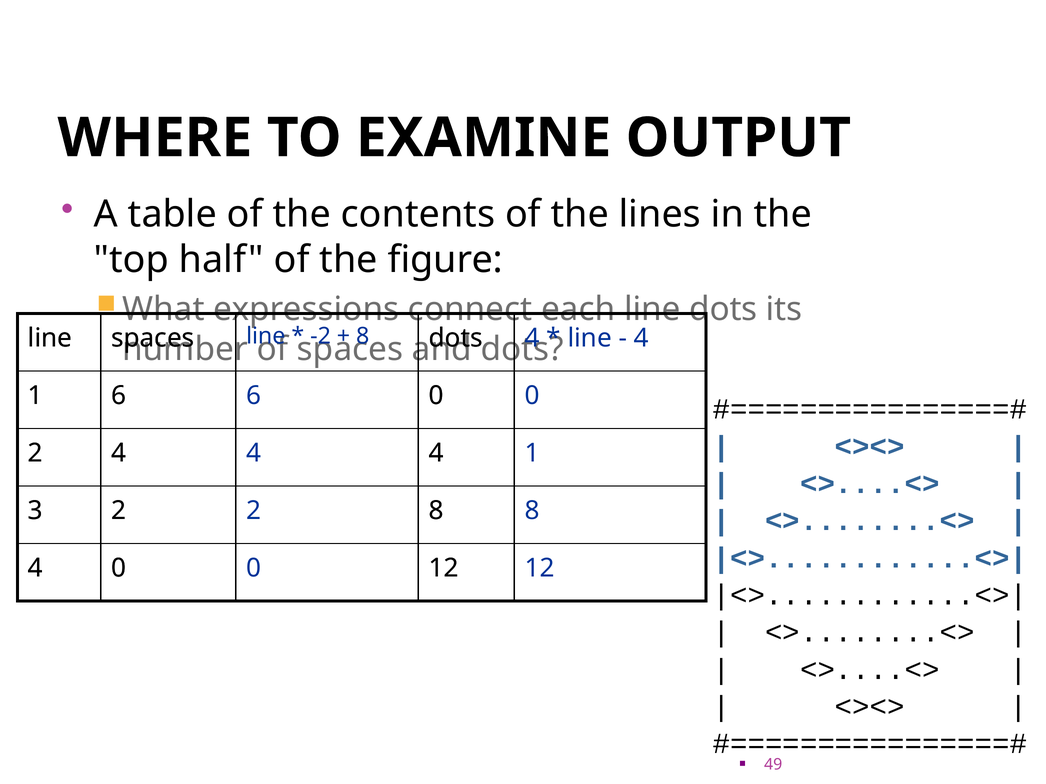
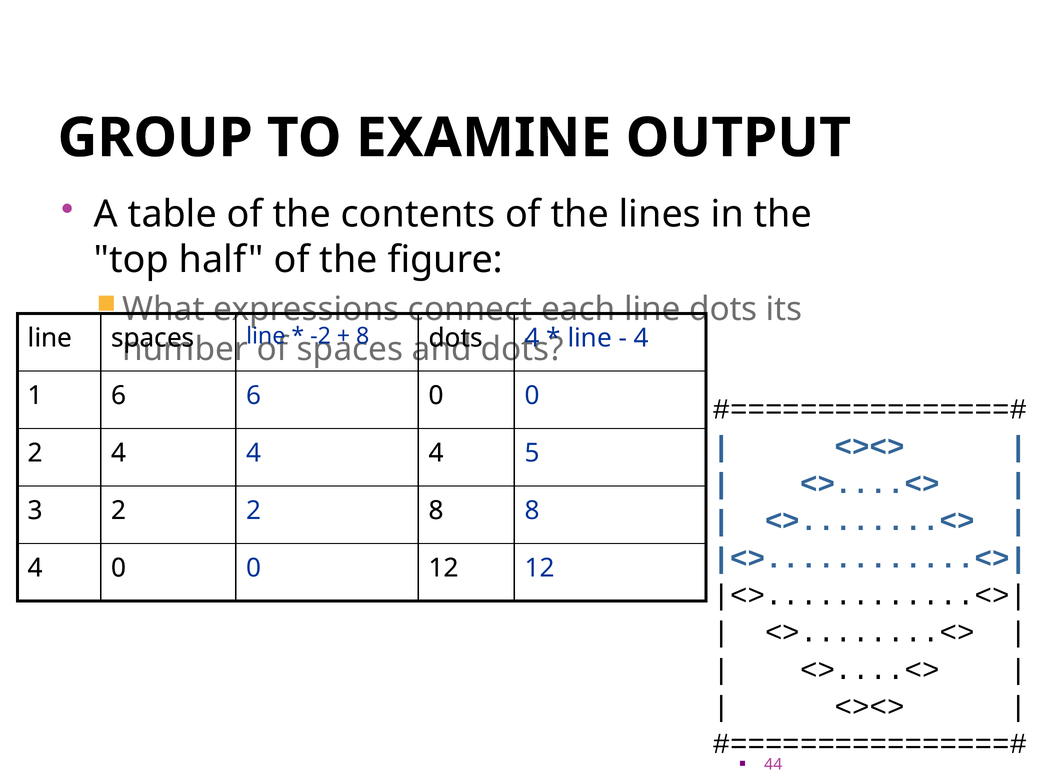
WHERE: WHERE -> GROUP
1 at (532, 453): 1 -> 5
49: 49 -> 44
